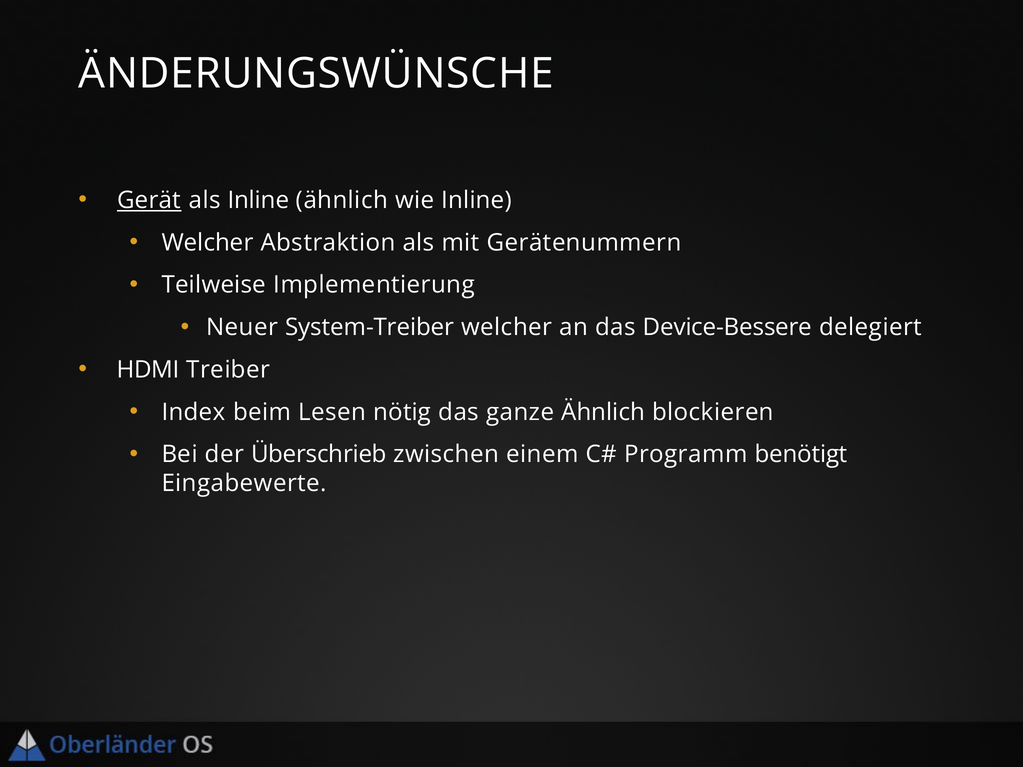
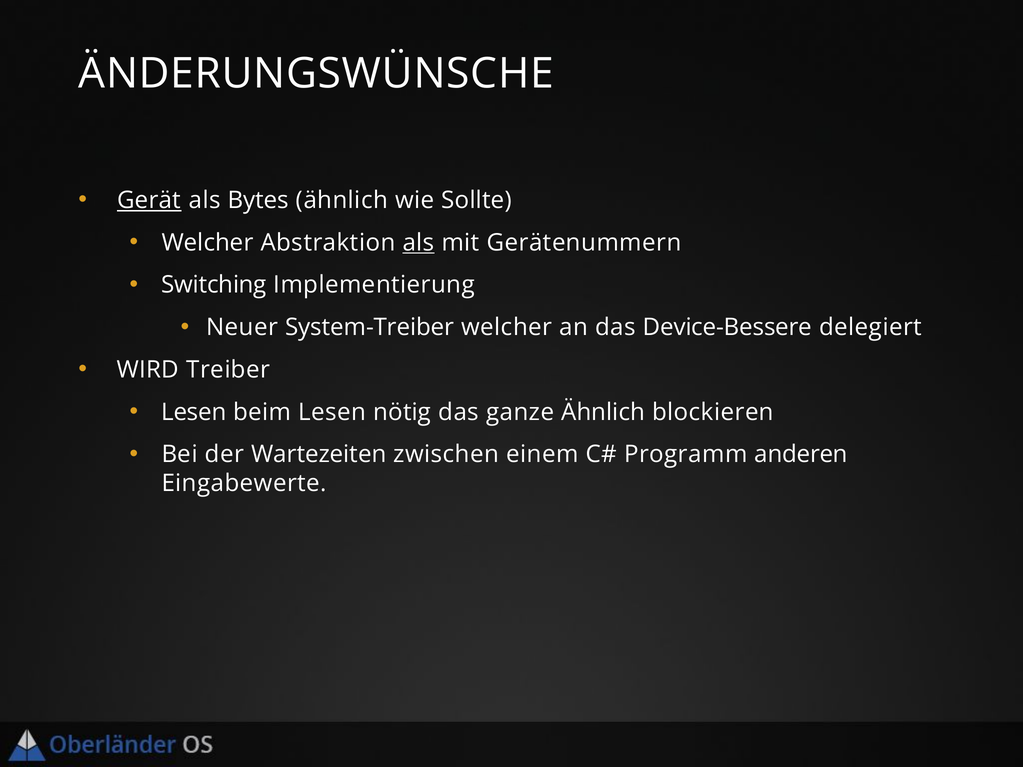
als Inline: Inline -> Bytes
wie Inline: Inline -> Sollte
als at (418, 243) underline: none -> present
Teilweise: Teilweise -> Switching
HDMI: HDMI -> WIRD
Index at (194, 412): Index -> Lesen
Überschrieb: Überschrieb -> Wartezeiten
benötigt: benötigt -> anderen
